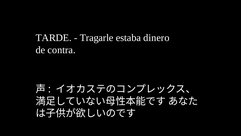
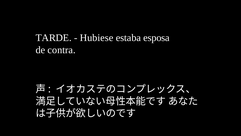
Tragarle: Tragarle -> Hubiese
dinero: dinero -> esposa
